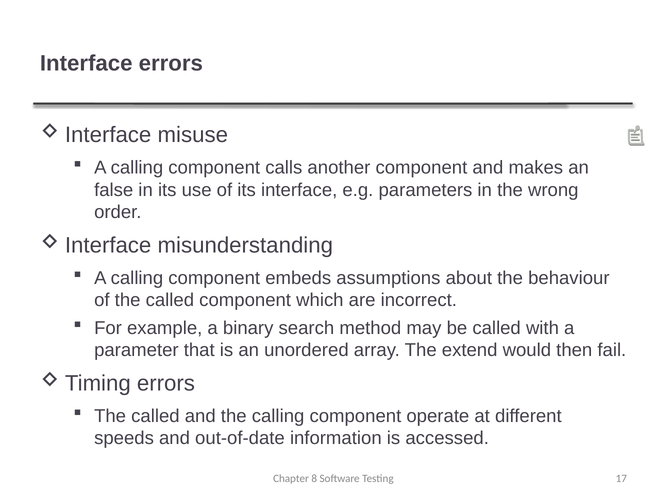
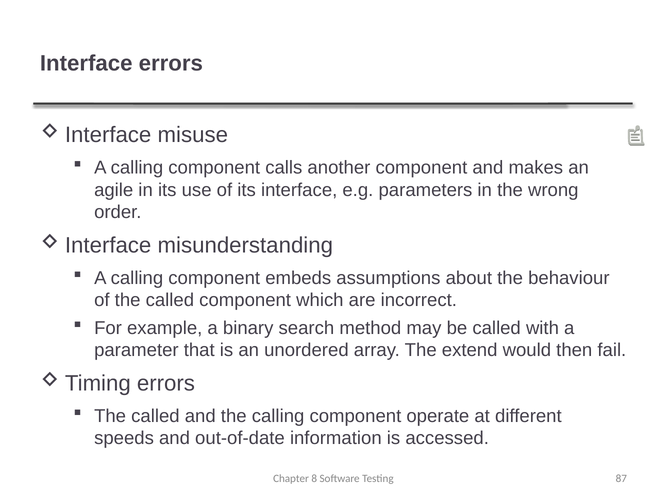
false: false -> agile
17: 17 -> 87
